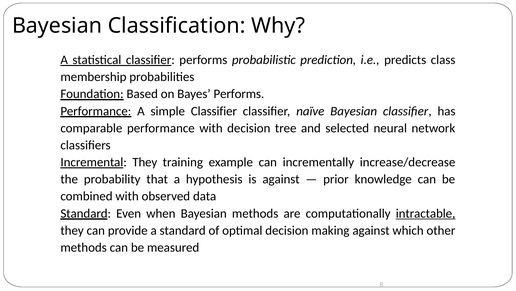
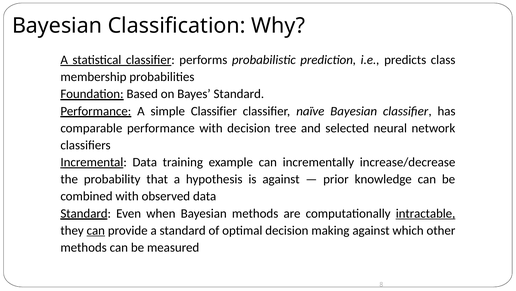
Bayes Performs: Performs -> Standard
Incremental They: They -> Data
can at (96, 230) underline: none -> present
